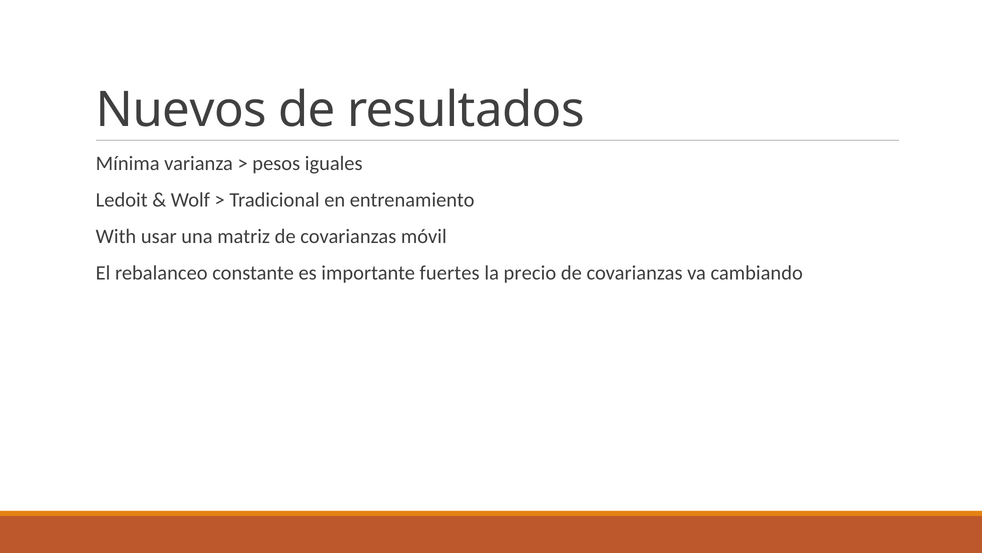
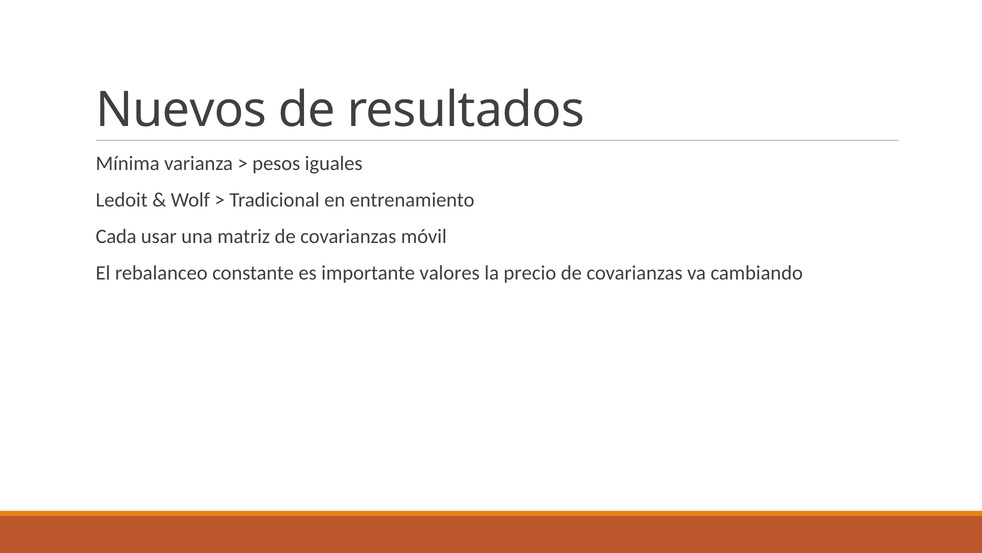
With: With -> Cada
fuertes: fuertes -> valores
